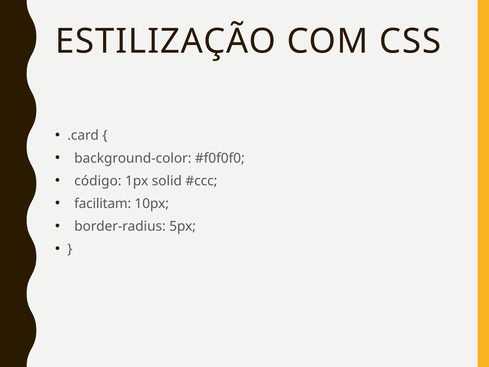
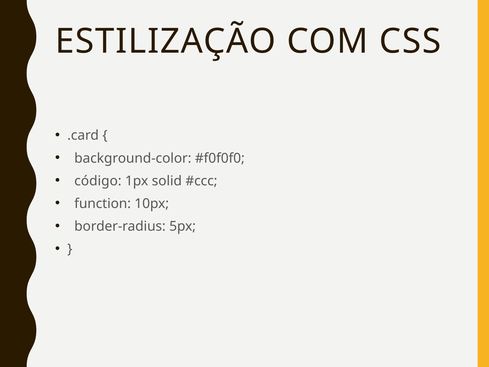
facilitam: facilitam -> function
